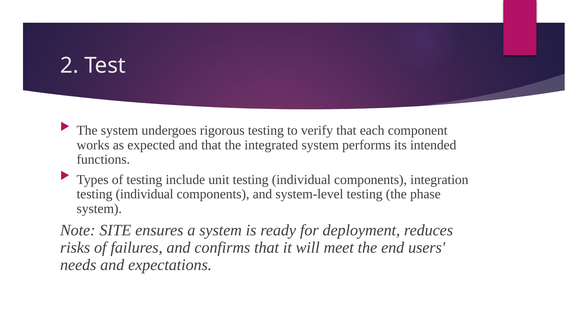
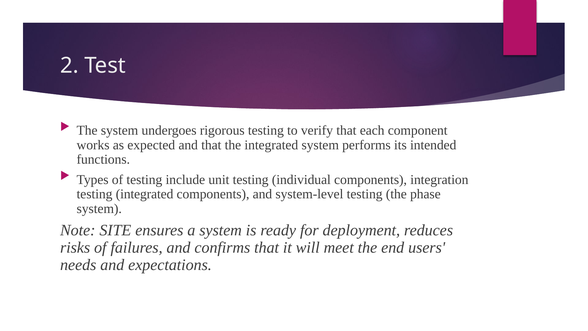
individual at (145, 194): individual -> integrated
